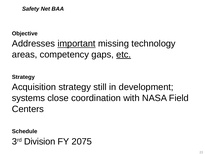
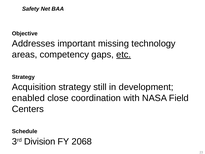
important underline: present -> none
systems: systems -> enabled
2075: 2075 -> 2068
